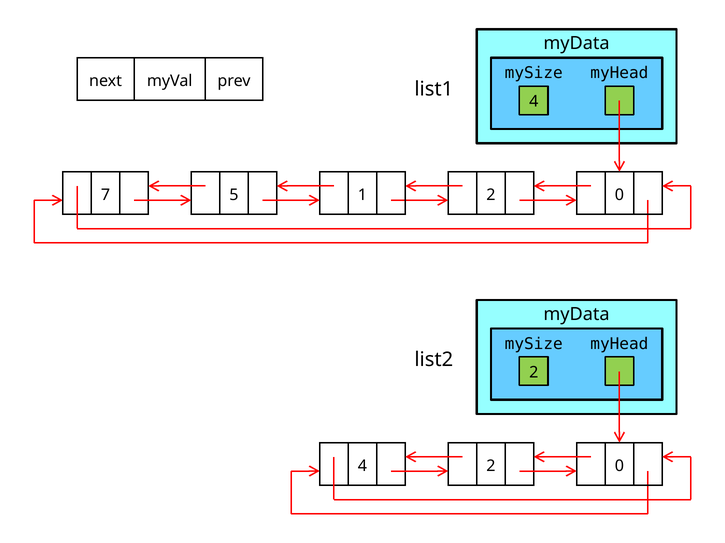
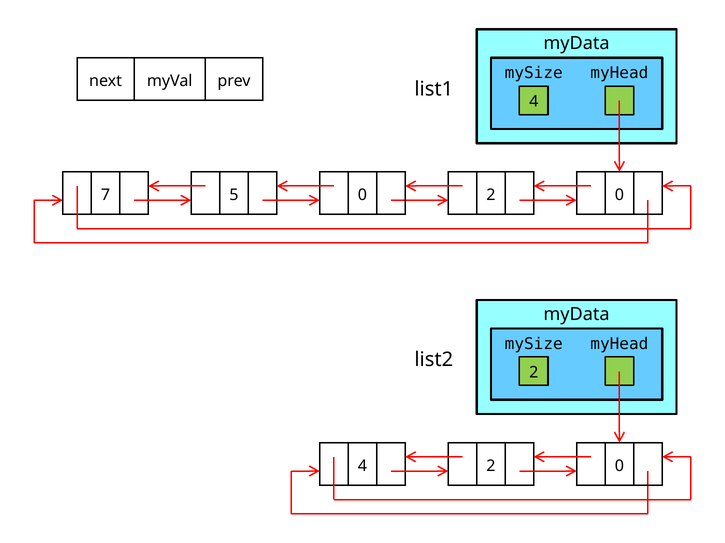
7 1: 1 -> 0
